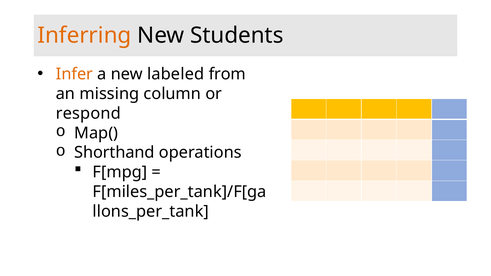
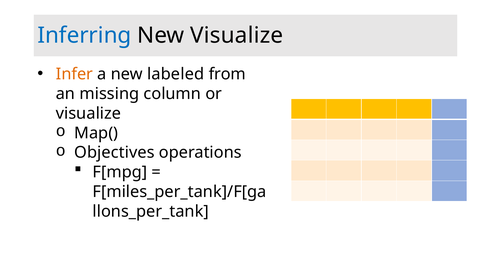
Inferring colour: orange -> blue
New Students: Students -> Visualize
respond at (88, 113): respond -> visualize
Shorthand: Shorthand -> Objectives
